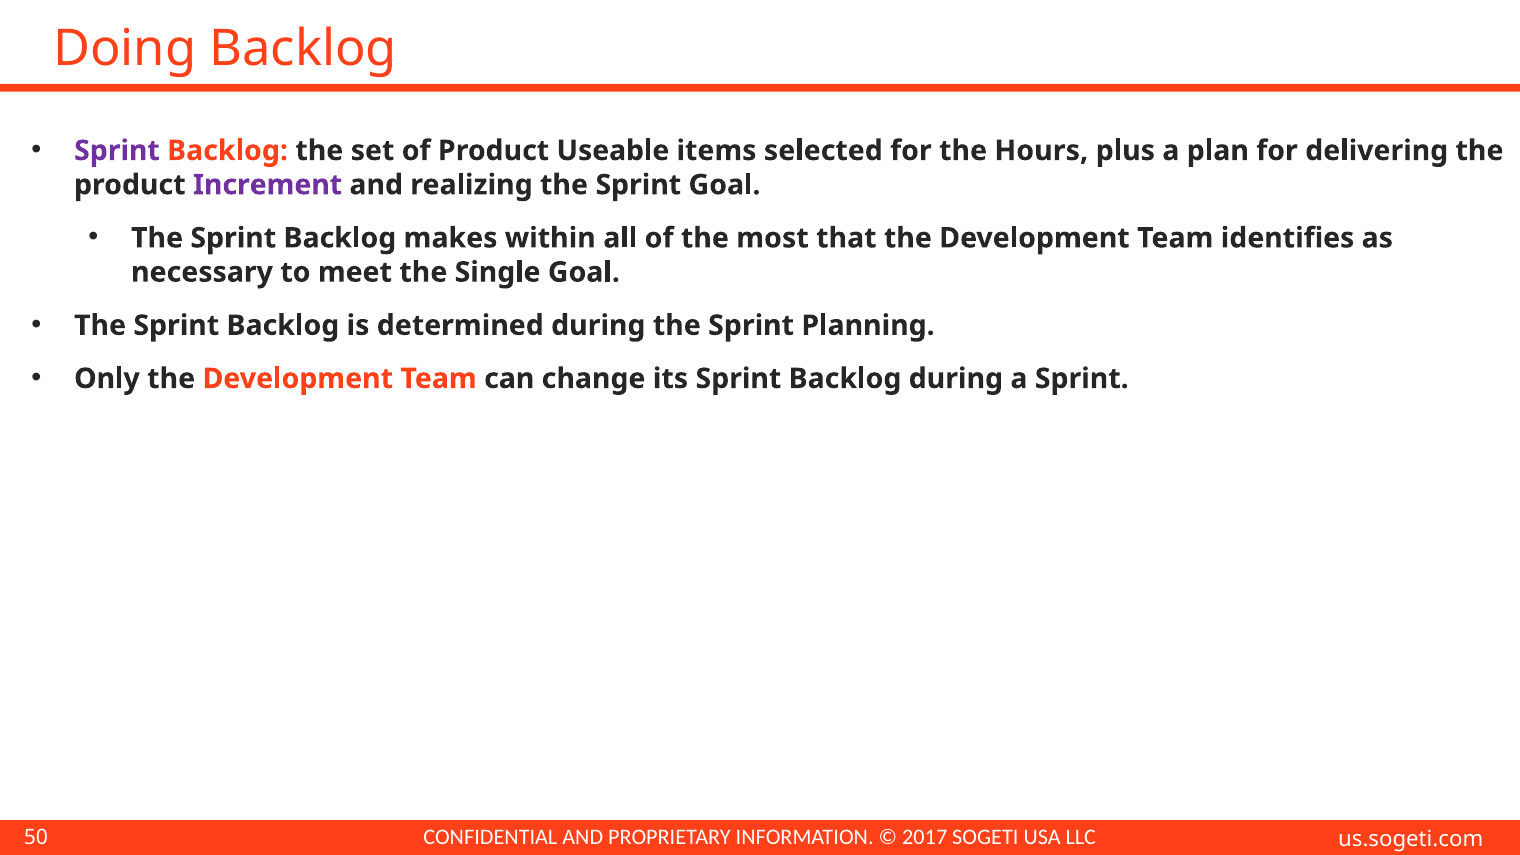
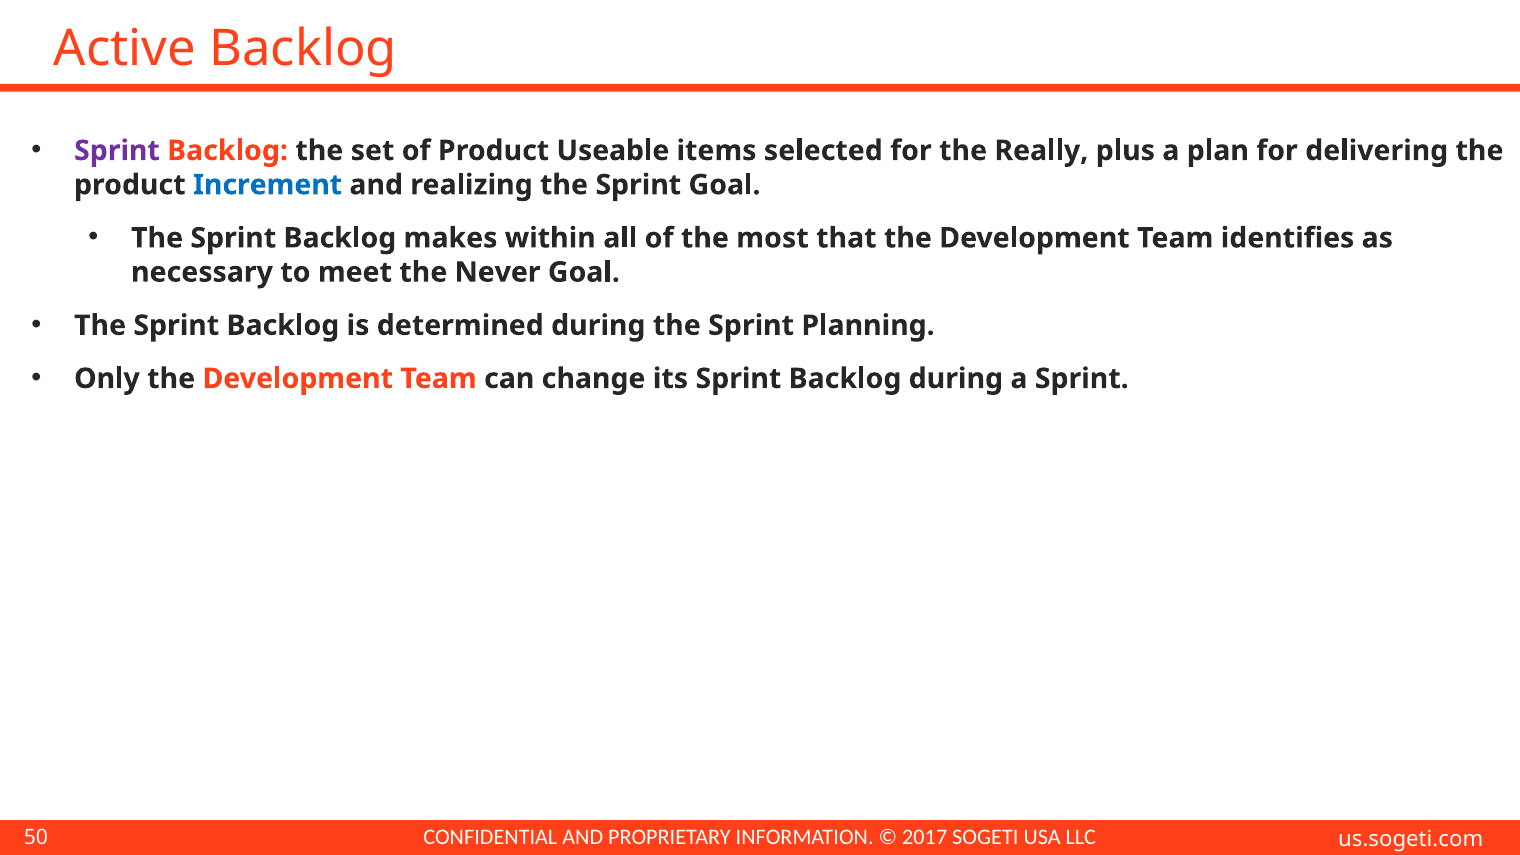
Doing: Doing -> Active
Hours: Hours -> Really
Increment colour: purple -> blue
Single: Single -> Never
